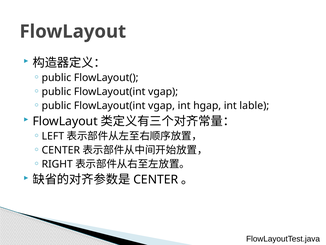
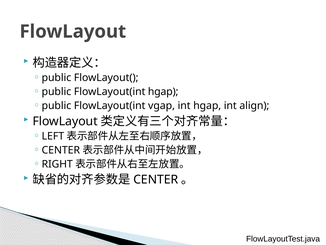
vgap at (163, 91): vgap -> hgap
lable: lable -> align
